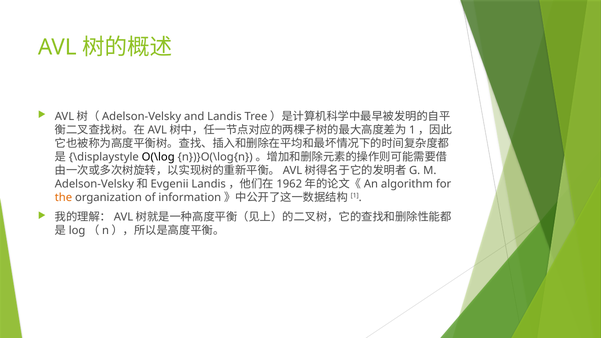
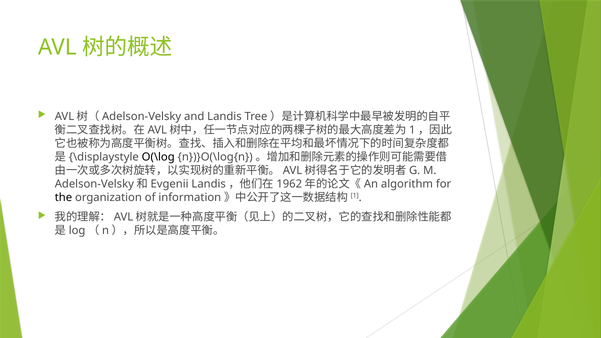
the colour: orange -> black
